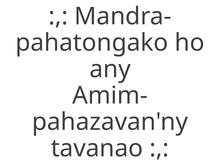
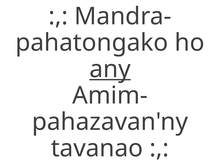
any underline: none -> present
